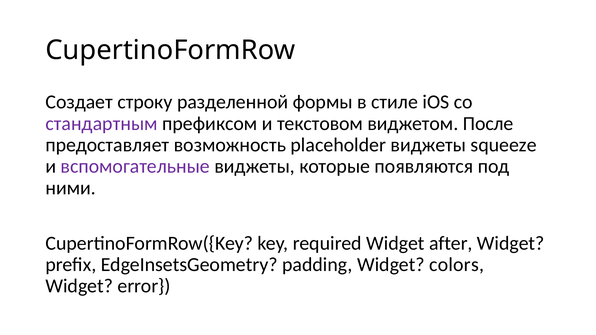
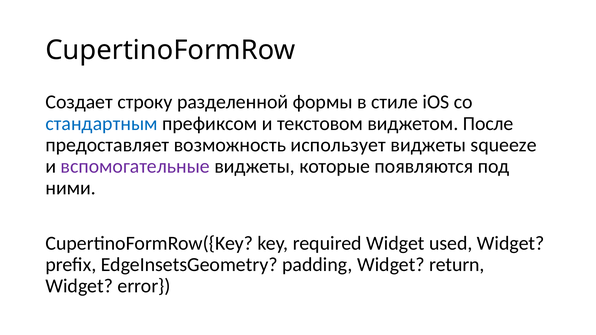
стандартным colour: purple -> blue
placeholder: placeholder -> использует
after: after -> used
colors: colors -> return
